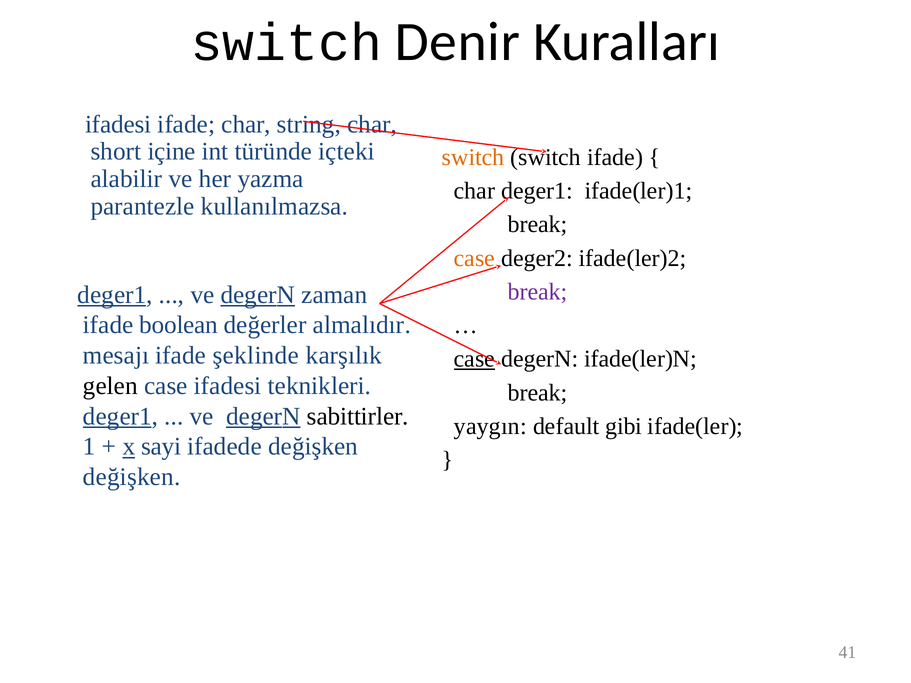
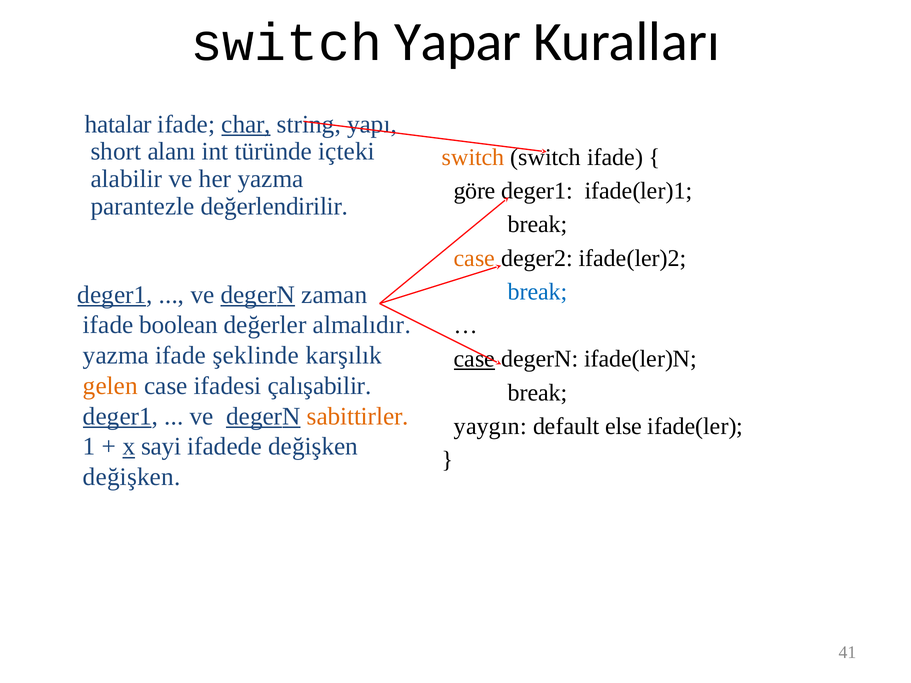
Denir: Denir -> Yapar
ifadesi at (118, 124): ifadesi -> hatalar
char at (246, 124) underline: none -> present
string char: char -> yapı
içine: içine -> alanı
char at (474, 191): char -> göre
kullanılmazsa: kullanılmazsa -> değerlendirilir
break at (538, 292) colour: purple -> blue
mesajı at (116, 356): mesajı -> yazma
gelen colour: black -> orange
teknikleri: teknikleri -> çalışabilir
sabittirler colour: black -> orange
gibi: gibi -> else
